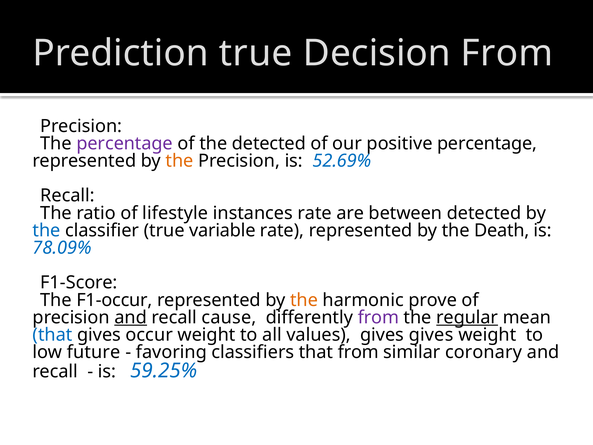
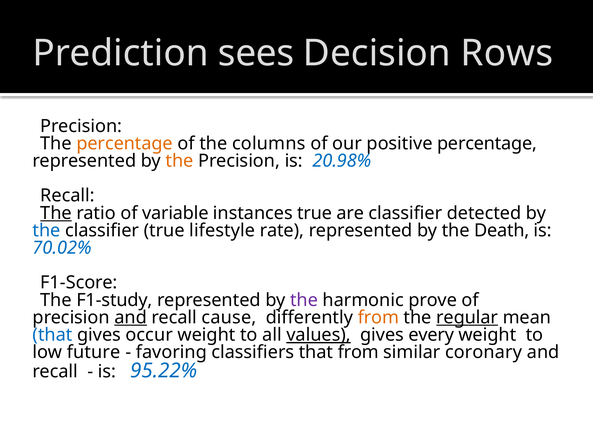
Prediction true: true -> sees
Decision From: From -> Rows
percentage at (125, 143) colour: purple -> orange
the detected: detected -> columns
52.69%: 52.69% -> 20.98%
The at (56, 213) underline: none -> present
lifestyle: lifestyle -> variable
instances rate: rate -> true
are between: between -> classifier
variable: variable -> lifestyle
78.09%: 78.09% -> 70.02%
F1-occur: F1-occur -> F1-study
the at (304, 300) colour: orange -> purple
from at (378, 317) colour: purple -> orange
values underline: none -> present
gives gives: gives -> every
59.25%: 59.25% -> 95.22%
